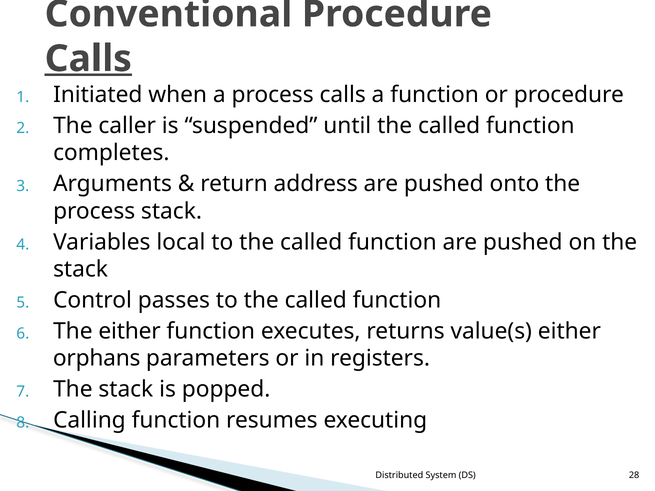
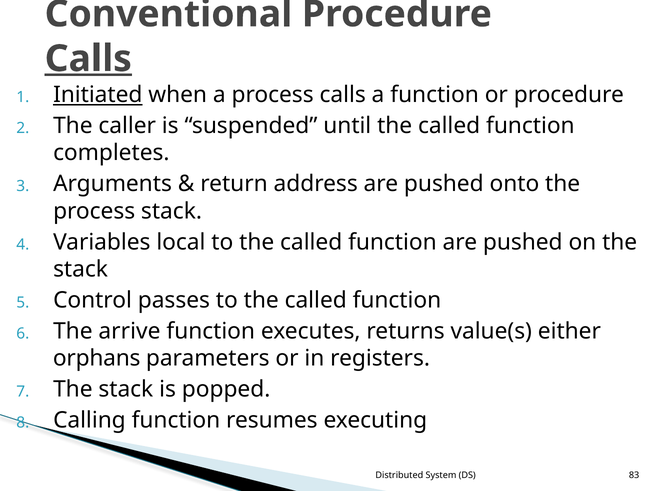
Initiated underline: none -> present
The either: either -> arrive
28: 28 -> 83
